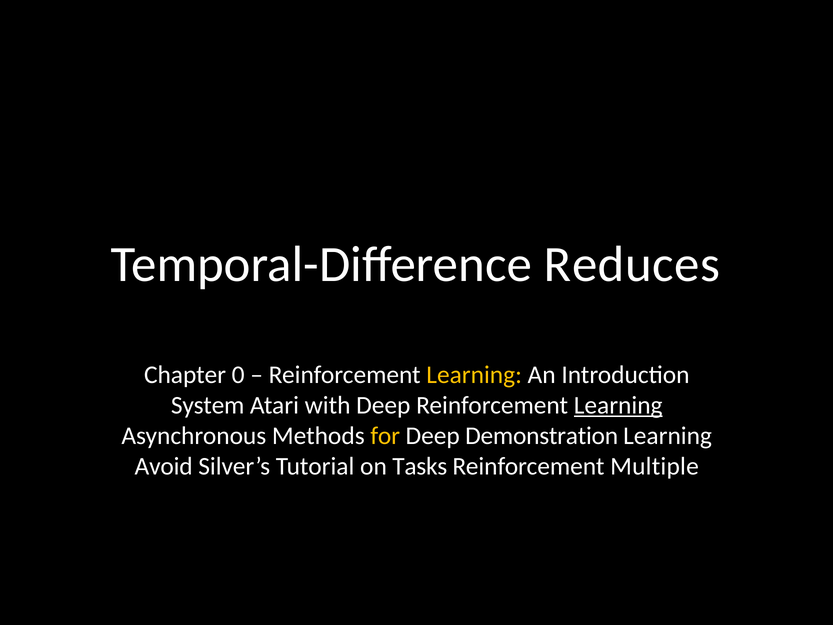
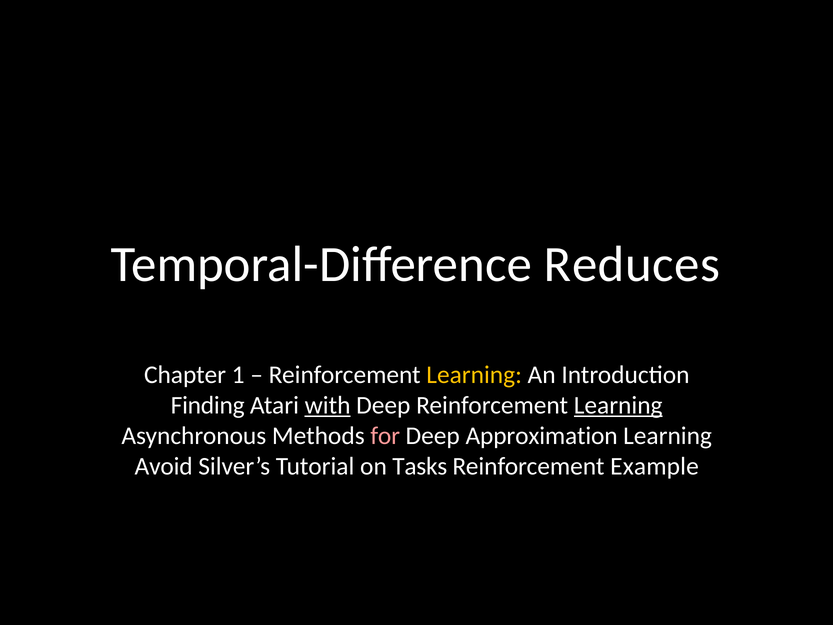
0: 0 -> 1
System: System -> Finding
with underline: none -> present
for colour: yellow -> pink
Demonstration: Demonstration -> Approximation
Multiple: Multiple -> Example
